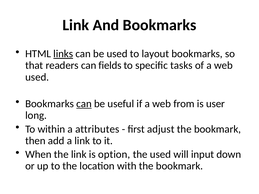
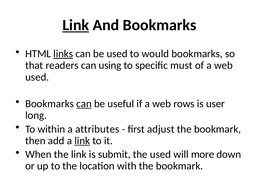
Link at (76, 25) underline: none -> present
layout: layout -> would
fields: fields -> using
tasks: tasks -> must
from: from -> rows
link at (82, 141) underline: none -> present
option: option -> submit
input: input -> more
